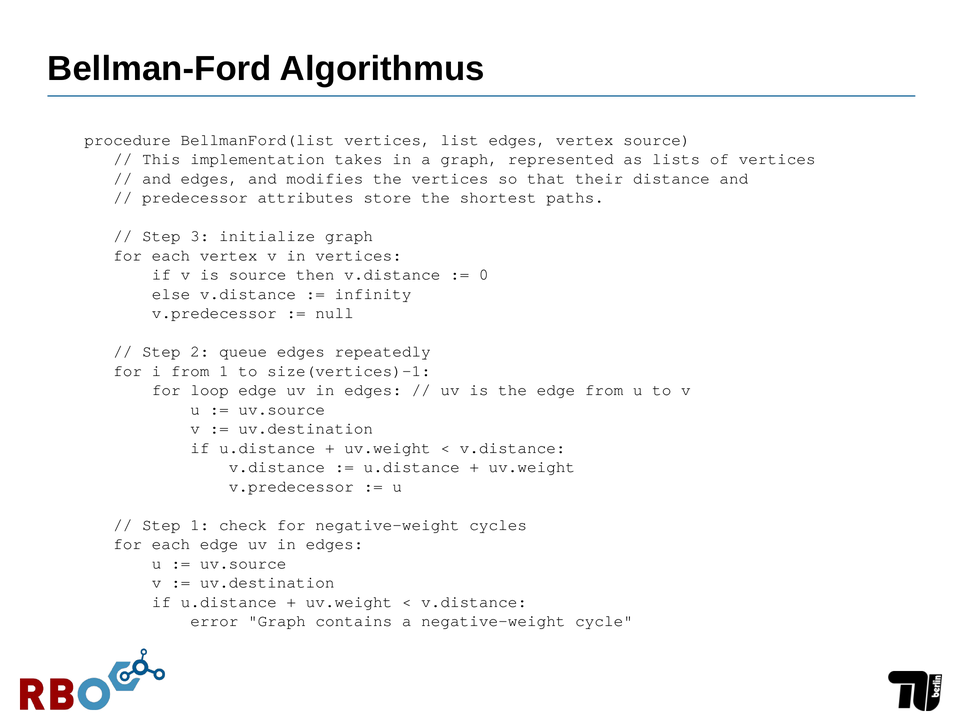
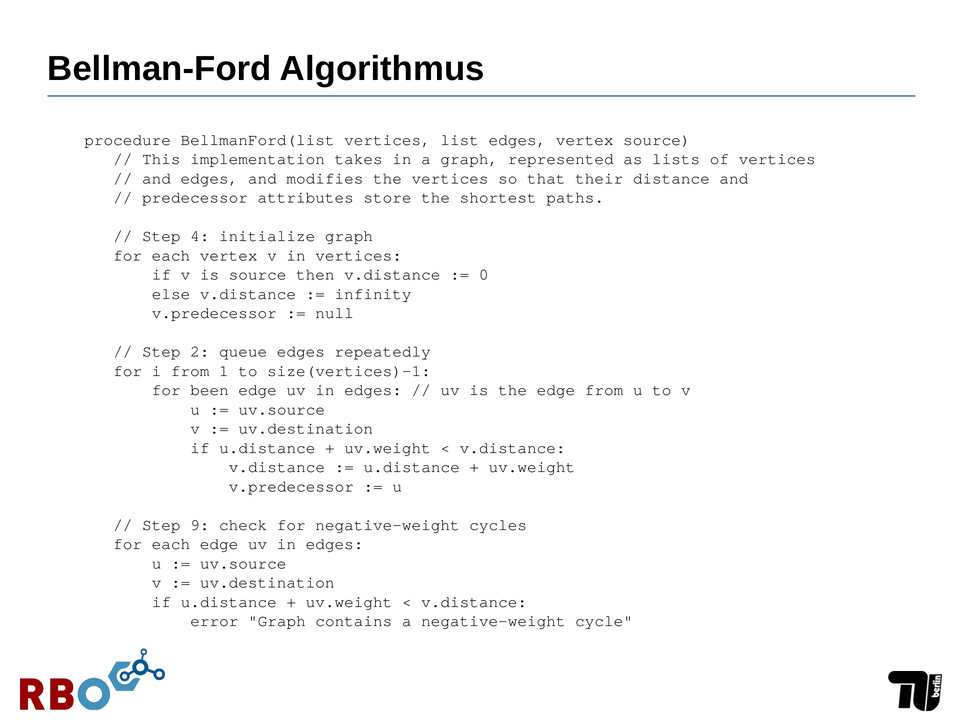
3: 3 -> 4
loop: loop -> been
Step 1: 1 -> 9
